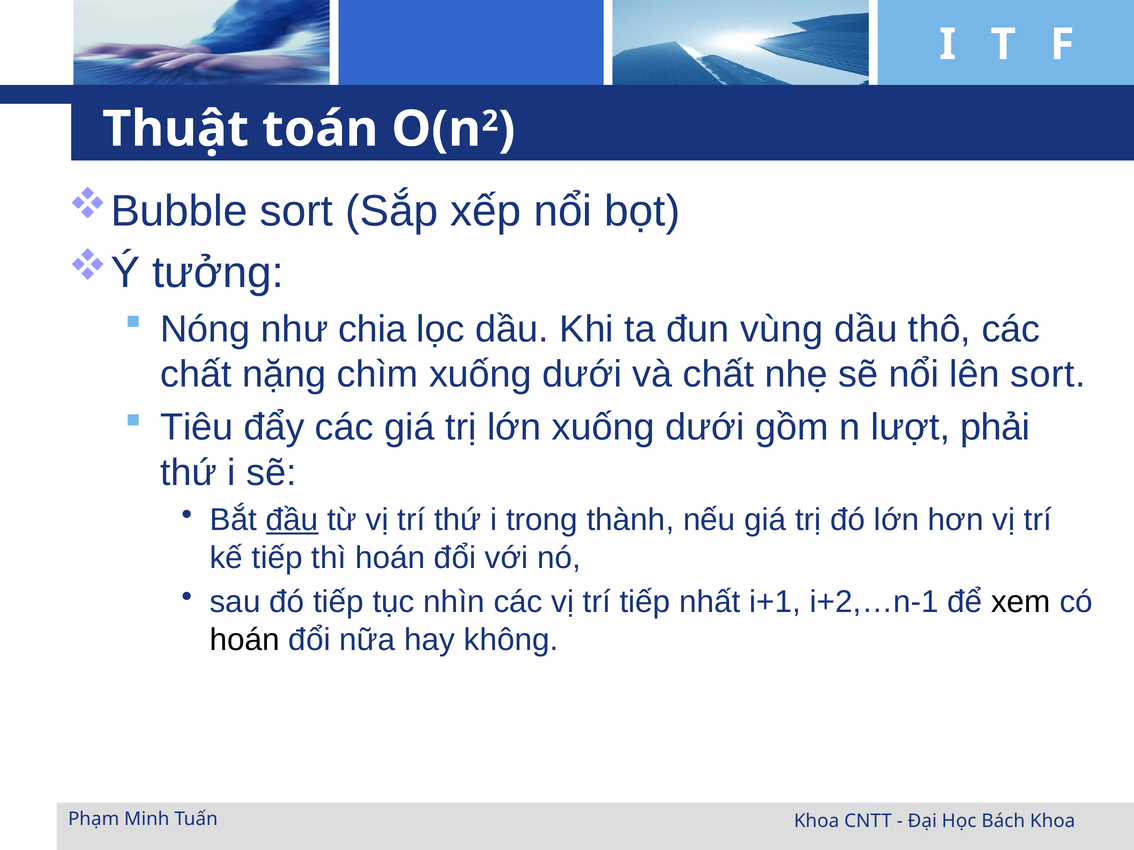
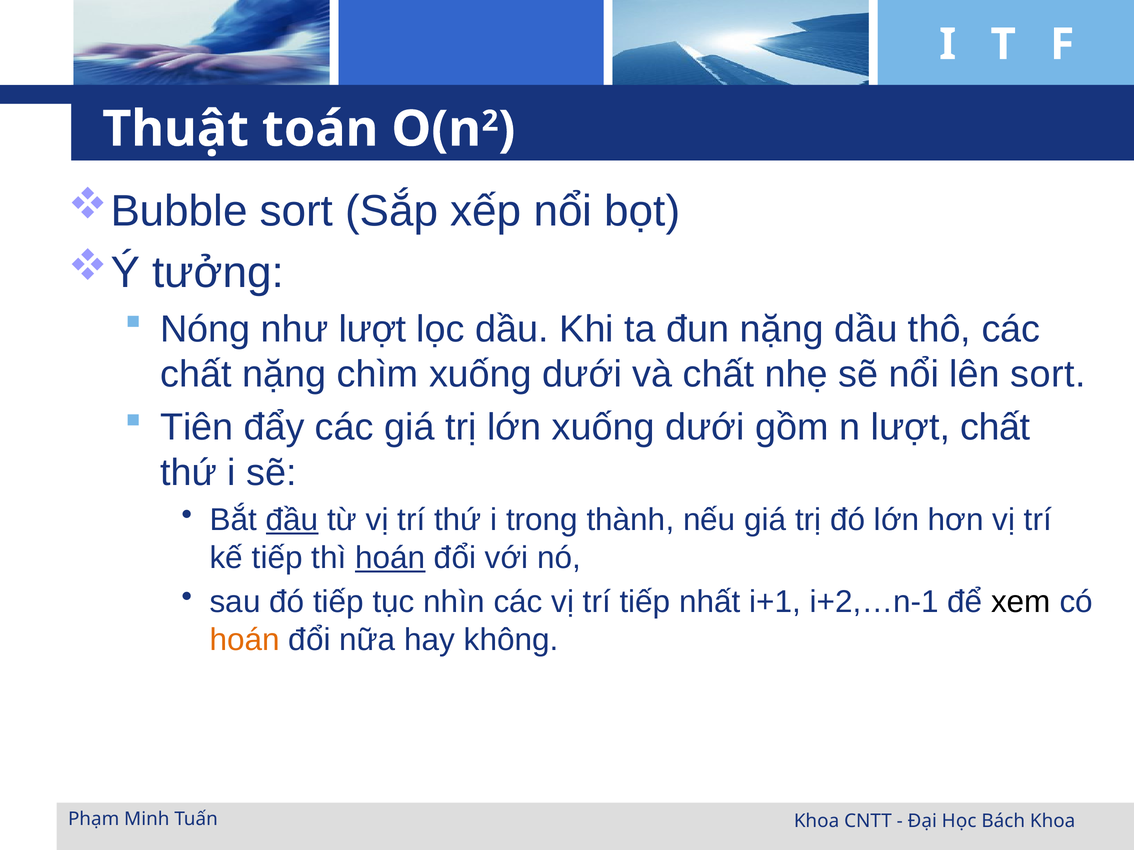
như chia: chia -> lượt
đun vùng: vùng -> nặng
Tiêu: Tiêu -> Tiên
lượt phải: phải -> chất
hoán at (390, 558) underline: none -> present
hoán at (245, 640) colour: black -> orange
